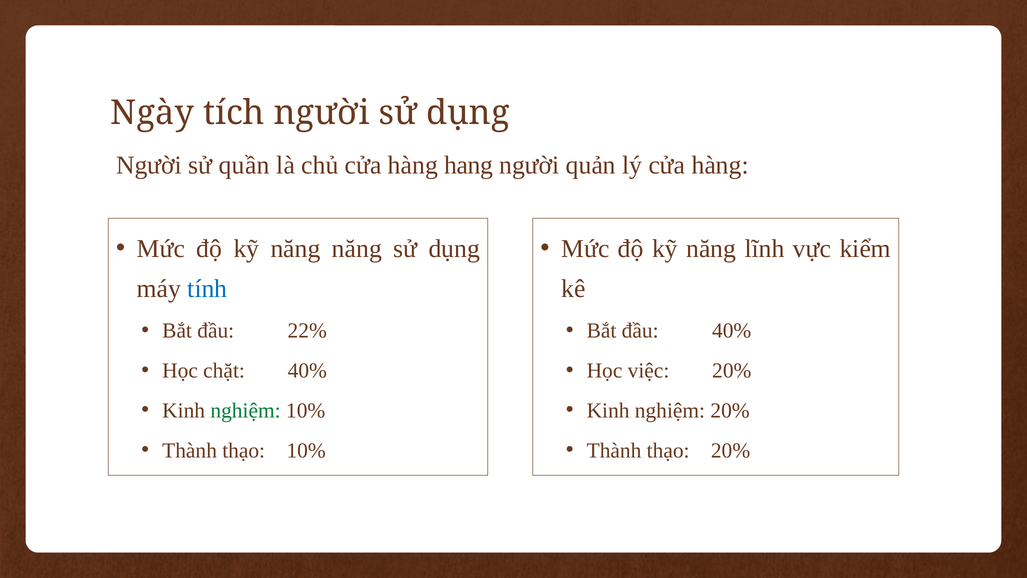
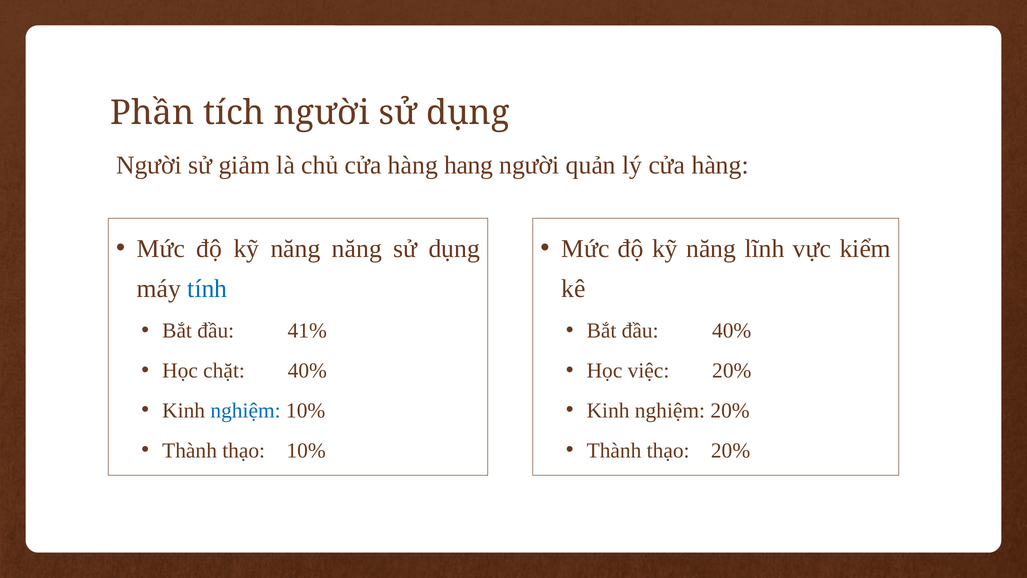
Ngày: Ngày -> Phần
quần: quần -> giảm
22%: 22% -> 41%
nghiệm at (246, 410) colour: green -> blue
